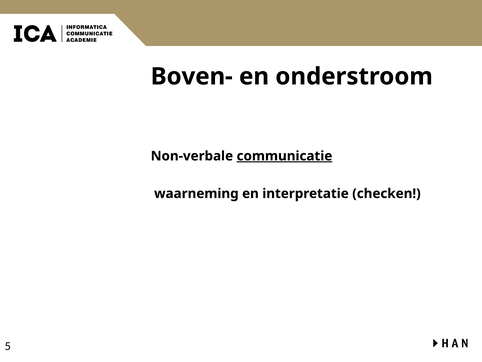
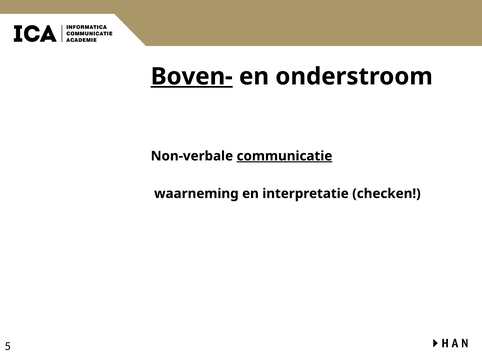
Boven- underline: none -> present
